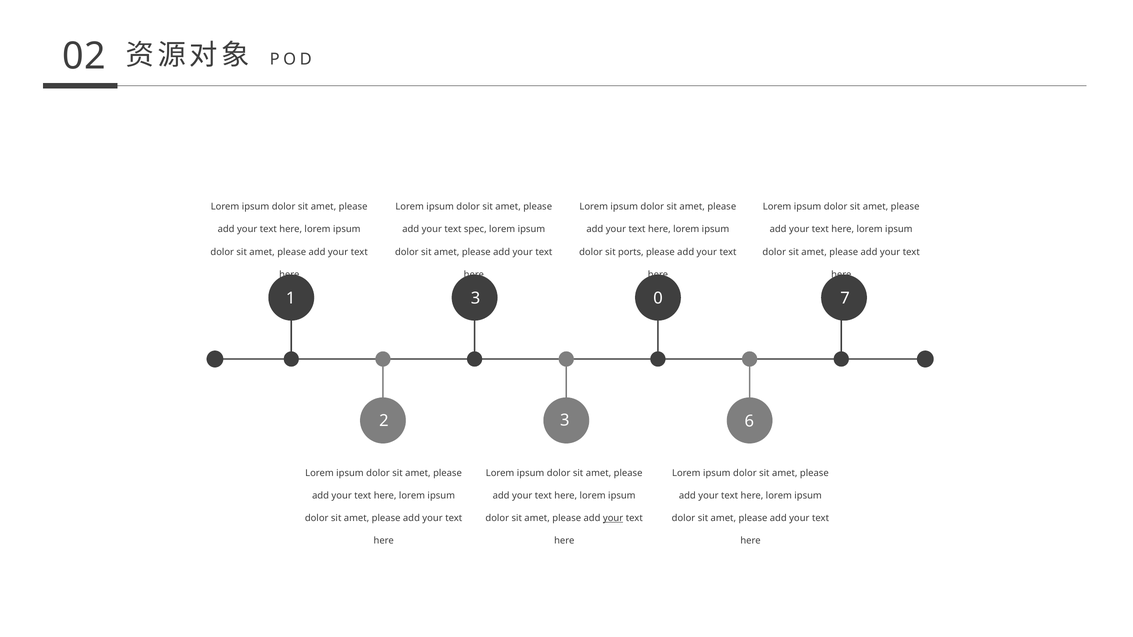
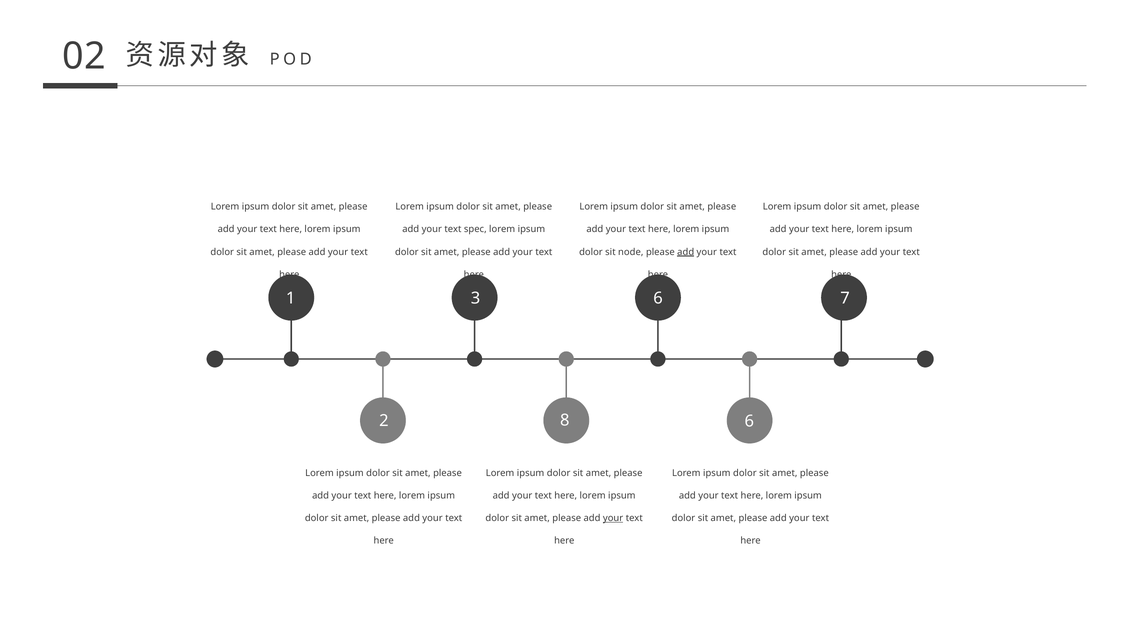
ports: ports -> node
add at (686, 252) underline: none -> present
3 0: 0 -> 6
2 3: 3 -> 8
